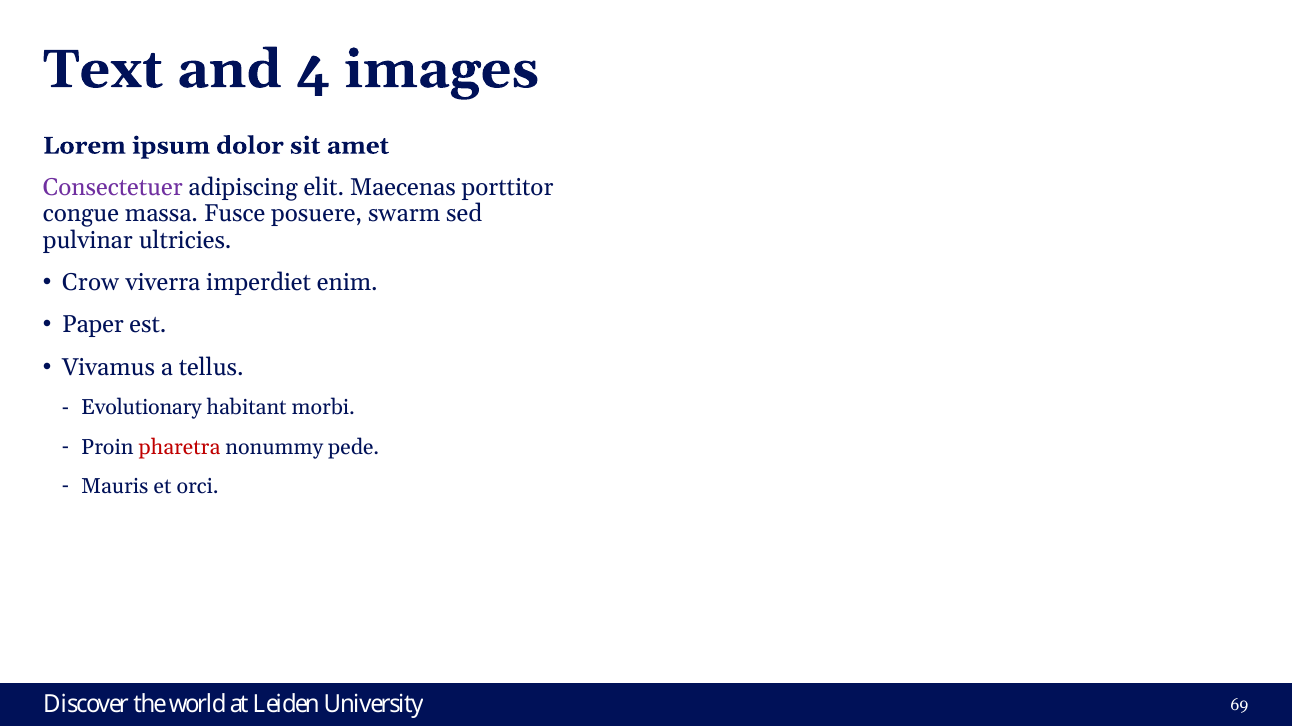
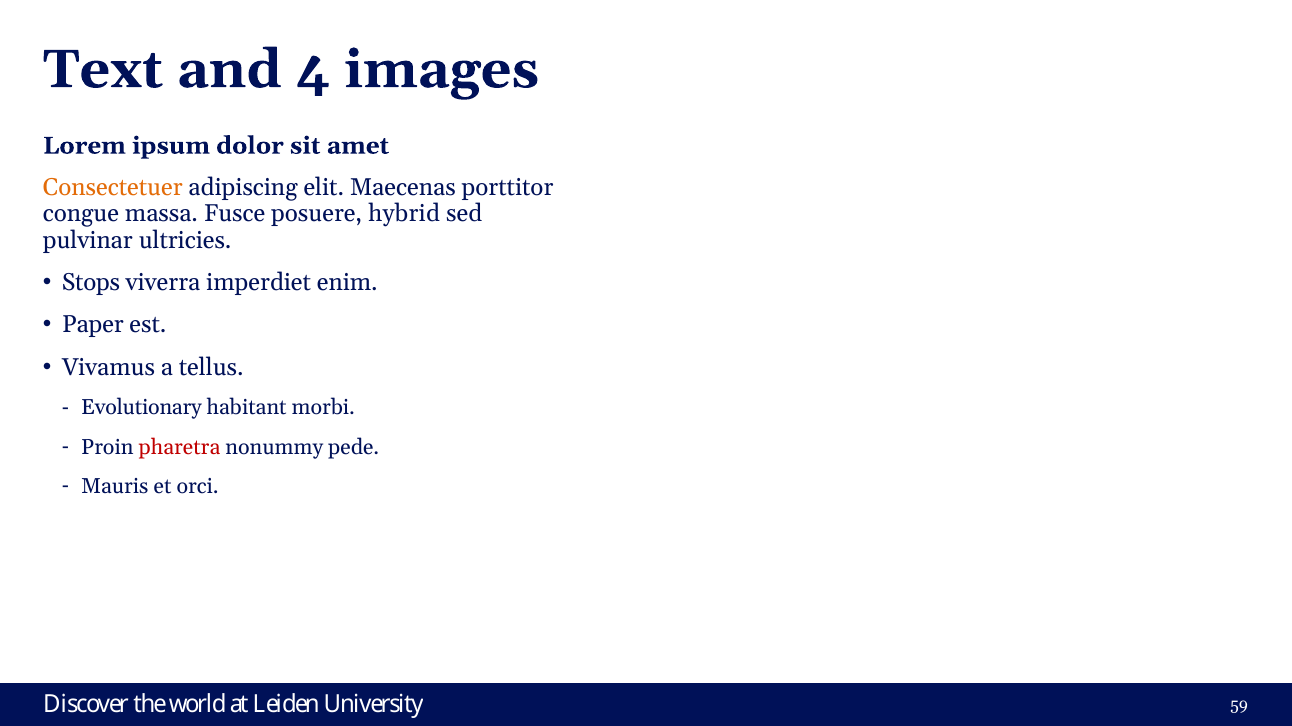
Consectetuer colour: purple -> orange
swarm: swarm -> hybrid
Crow: Crow -> Stops
69: 69 -> 59
